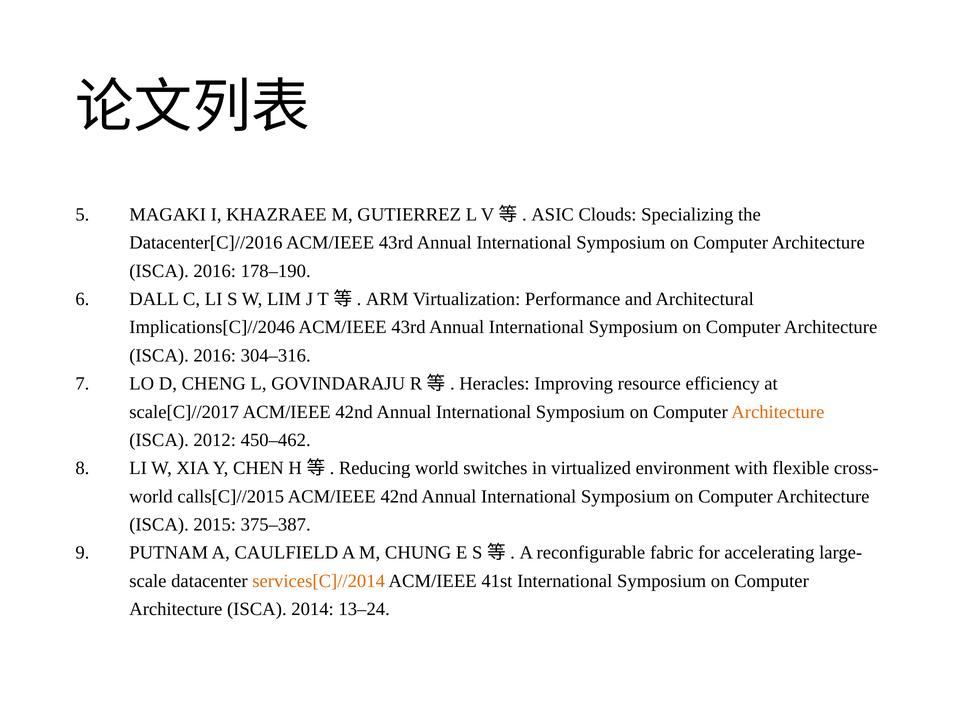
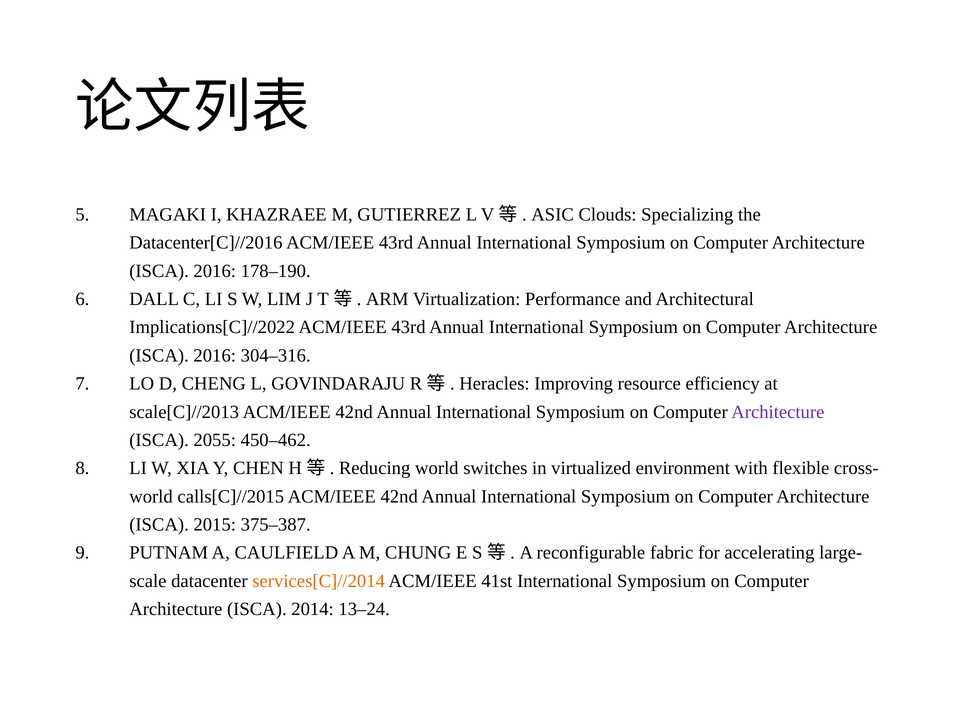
Implications[C]//2046: Implications[C]//2046 -> Implications[C]//2022
scale[C]//2017: scale[C]//2017 -> scale[C]//2013
Architecture at (778, 412) colour: orange -> purple
2012: 2012 -> 2055
